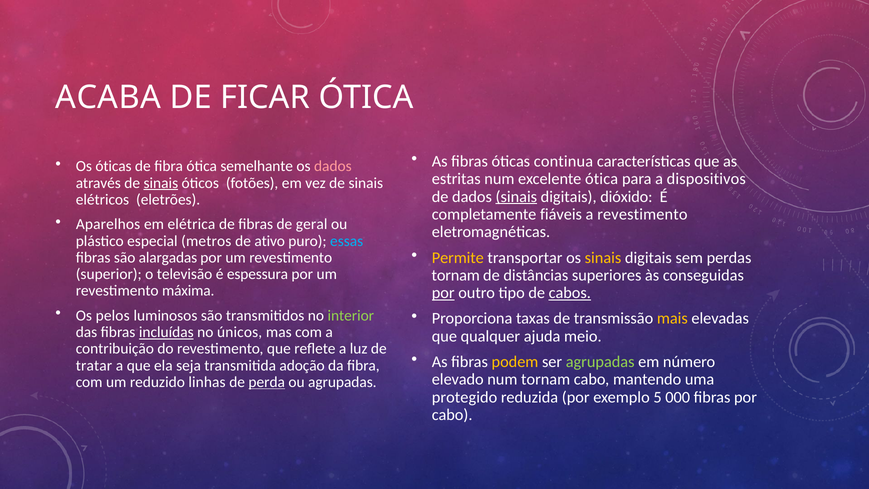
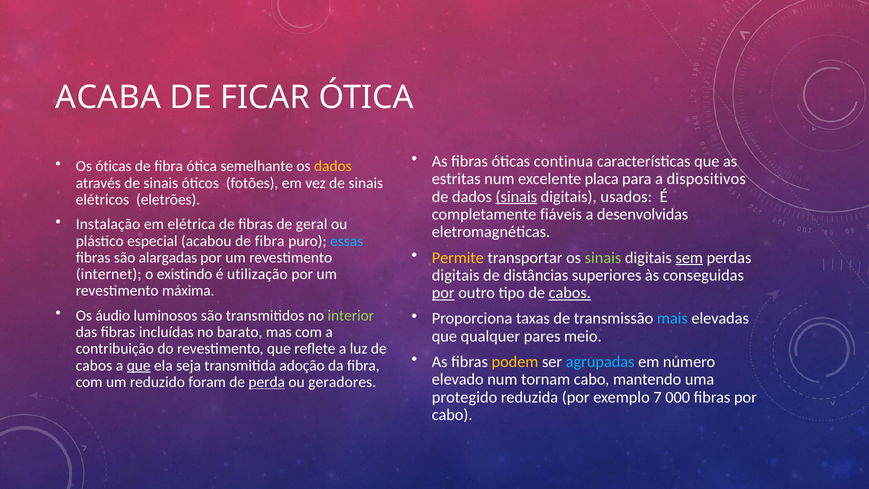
dados at (333, 166) colour: pink -> yellow
excelente ótica: ótica -> placa
sinais at (161, 183) underline: present -> none
dióxido: dióxido -> usados
a revestimento: revestimento -> desenvolvidas
Aparelhos: Aparelhos -> Instalação
metros: metros -> acabou
ativo at (270, 241): ativo -> fibra
sinais at (603, 258) colour: yellow -> light green
sem underline: none -> present
superior: superior -> internet
televisão: televisão -> existindo
espessura: espessura -> utilização
tornam at (456, 275): tornam -> digitais
pelos: pelos -> áudio
mais colour: yellow -> light blue
incluídas underline: present -> none
únicos: únicos -> barato
ajuda: ajuda -> pares
agrupadas at (600, 362) colour: light green -> light blue
tratar at (94, 365): tratar -> cabos
que at (139, 365) underline: none -> present
linhas: linhas -> foram
ou agrupadas: agrupadas -> geradores
5: 5 -> 7
